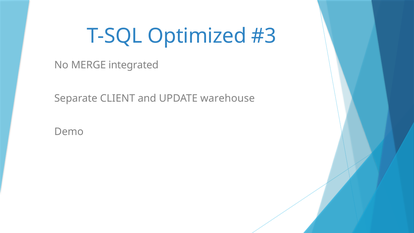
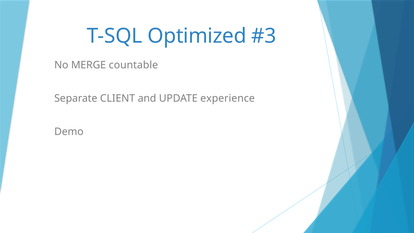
integrated: integrated -> countable
warehouse: warehouse -> experience
